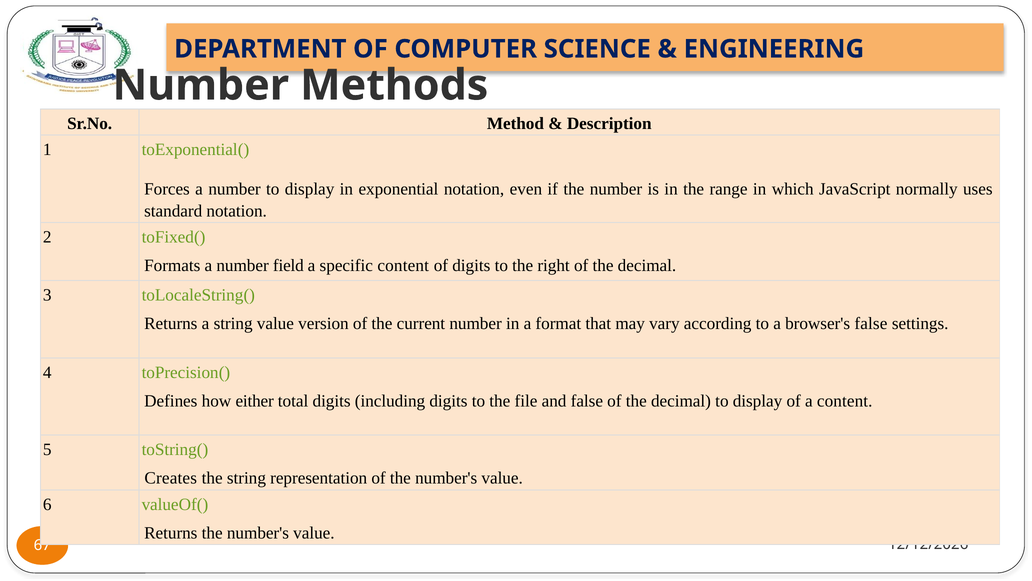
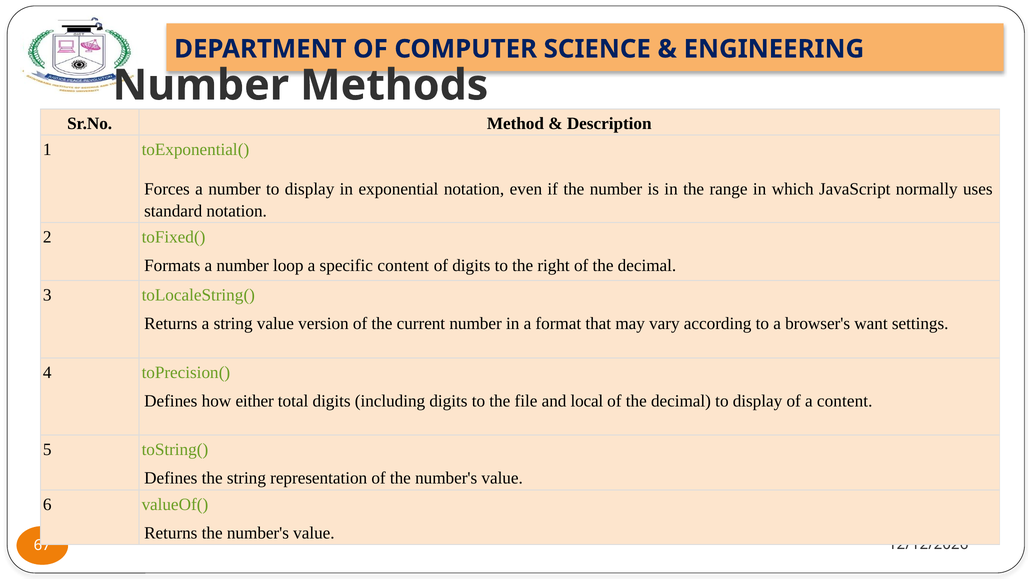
field: field -> loop
browser's false: false -> want
and false: false -> local
Creates at (171, 478): Creates -> Defines
